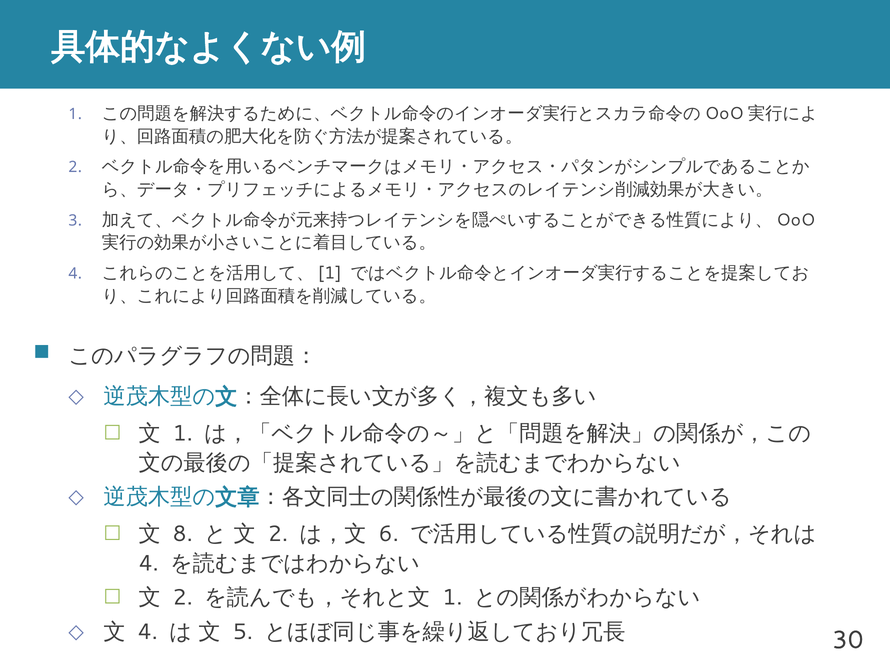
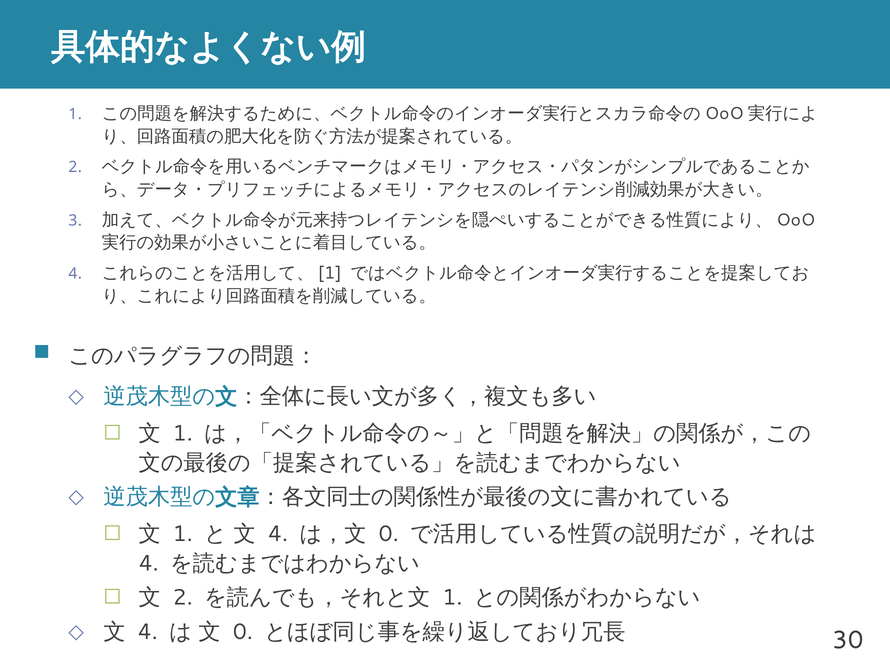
8 at (183, 533): 8 -> 1
2 at (278, 533): 2 -> 4
6 at (389, 533): 6 -> 0
5 at (243, 631): 5 -> 0
